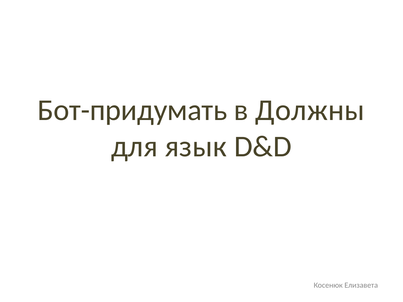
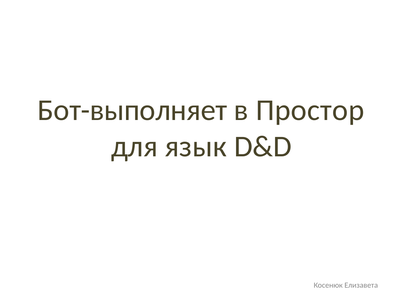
Бот-придумать: Бот-придумать -> Бот-выполняет
Должны: Должны -> Простор
